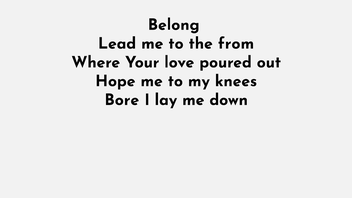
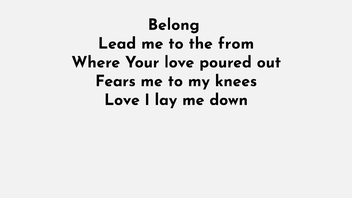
Hope: Hope -> Fears
Bore at (122, 100): Bore -> Love
